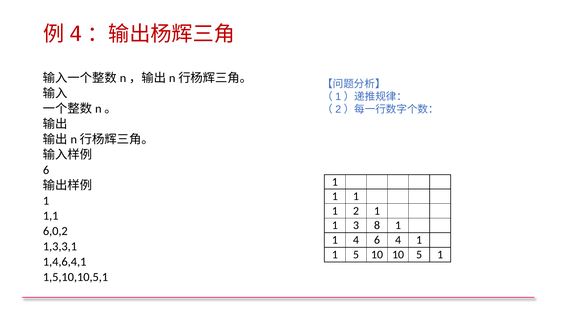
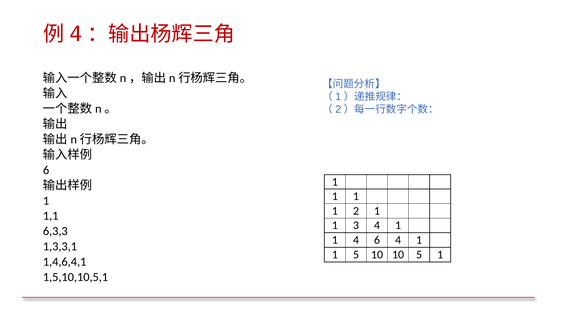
3 8: 8 -> 4
6,0,2: 6,0,2 -> 6,3,3
